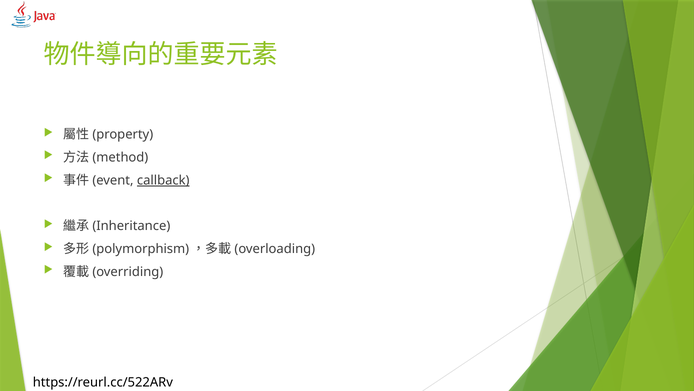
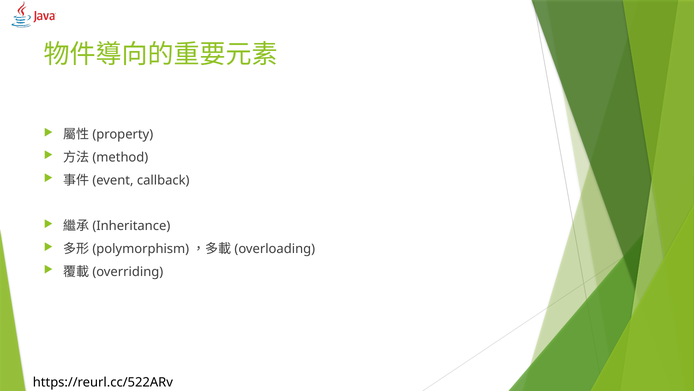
callback underline: present -> none
